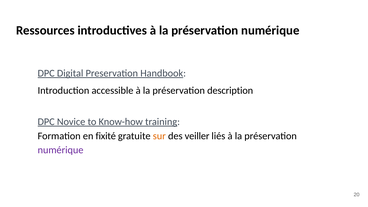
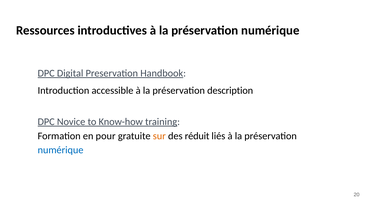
fixité: fixité -> pour
veiller: veiller -> réduit
numérique at (61, 150) colour: purple -> blue
